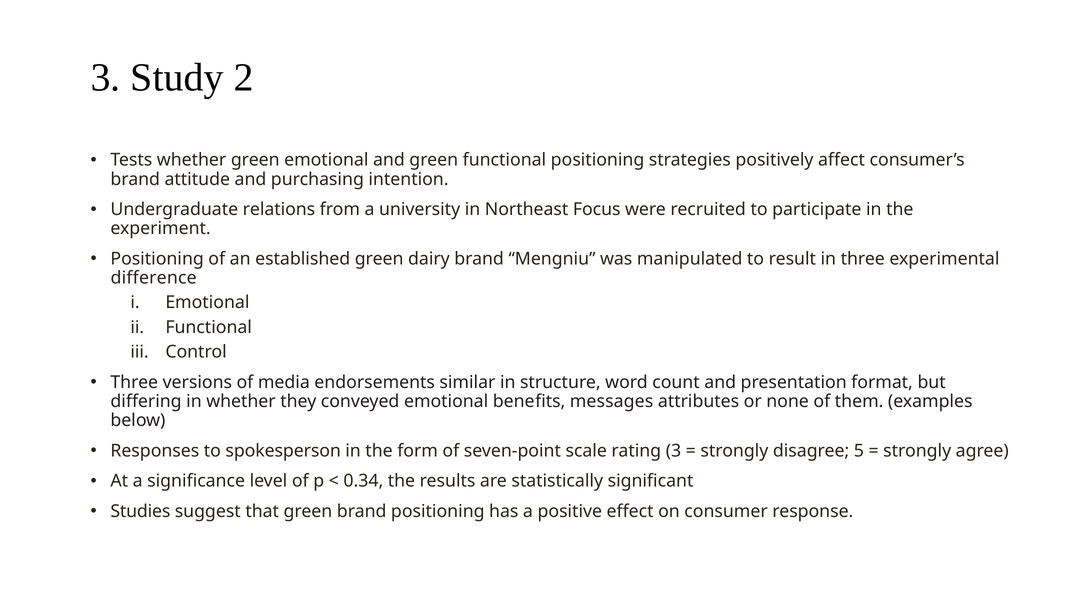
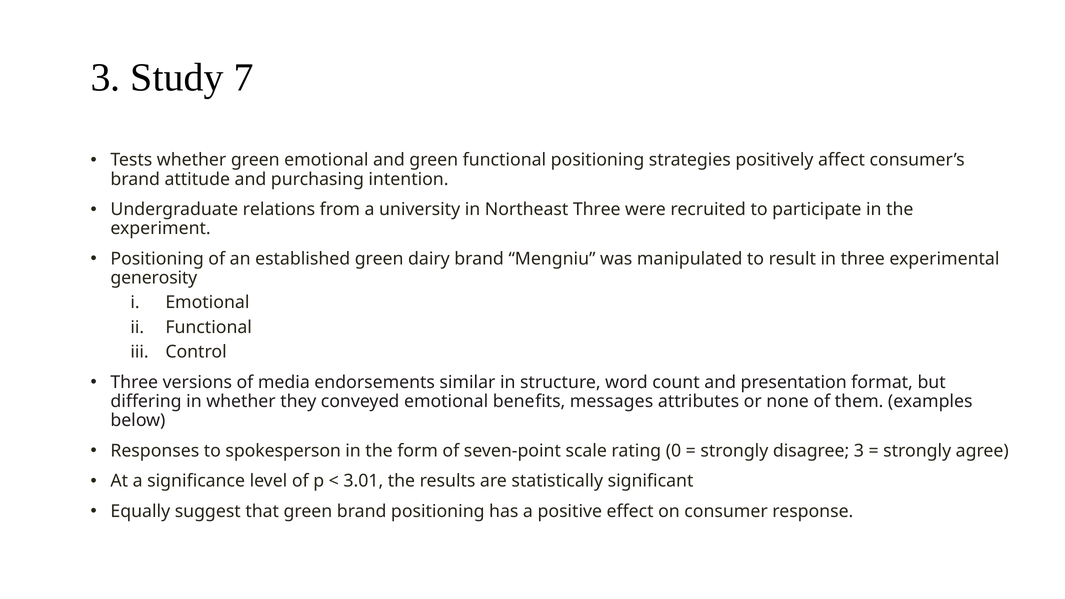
2: 2 -> 7
Northeast Focus: Focus -> Three
difference: difference -> generosity
rating 3: 3 -> 0
disagree 5: 5 -> 3
0.34: 0.34 -> 3.01
Studies: Studies -> Equally
